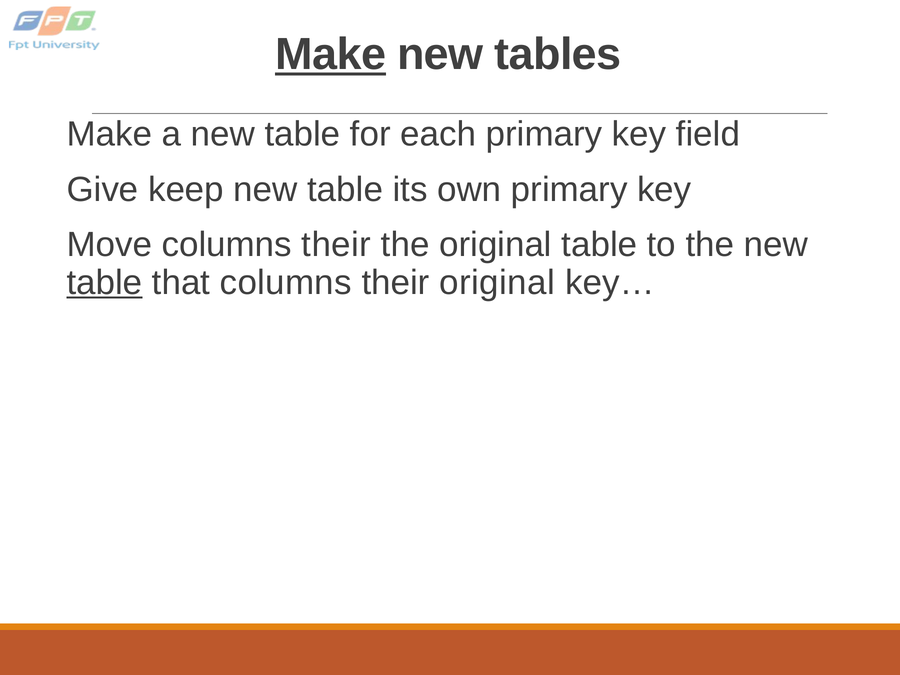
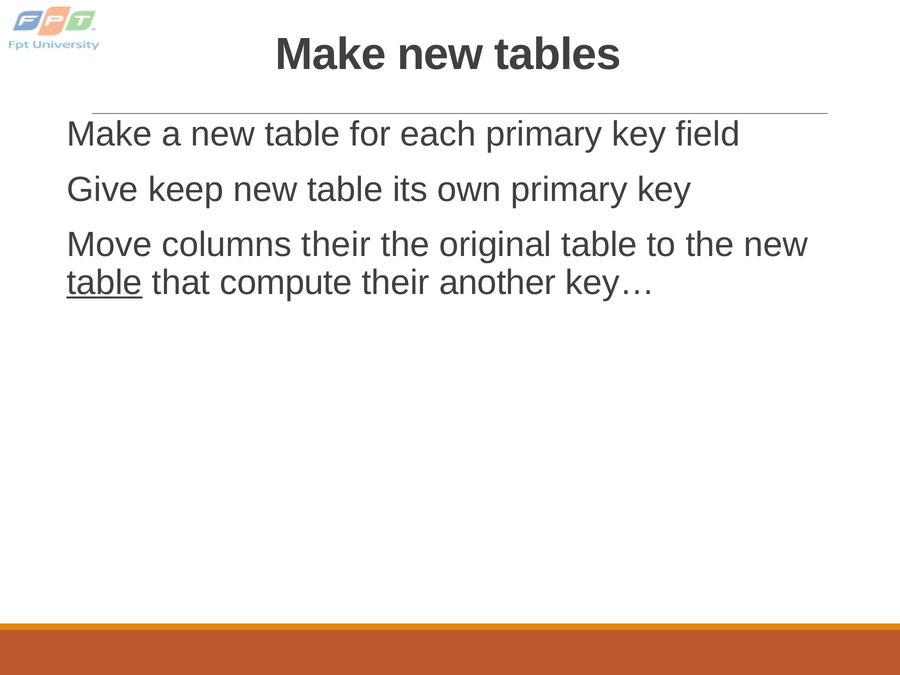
Make at (331, 55) underline: present -> none
that columns: columns -> compute
their original: original -> another
